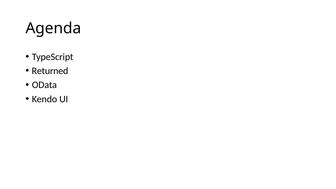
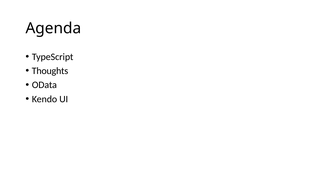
Returned: Returned -> Thoughts
